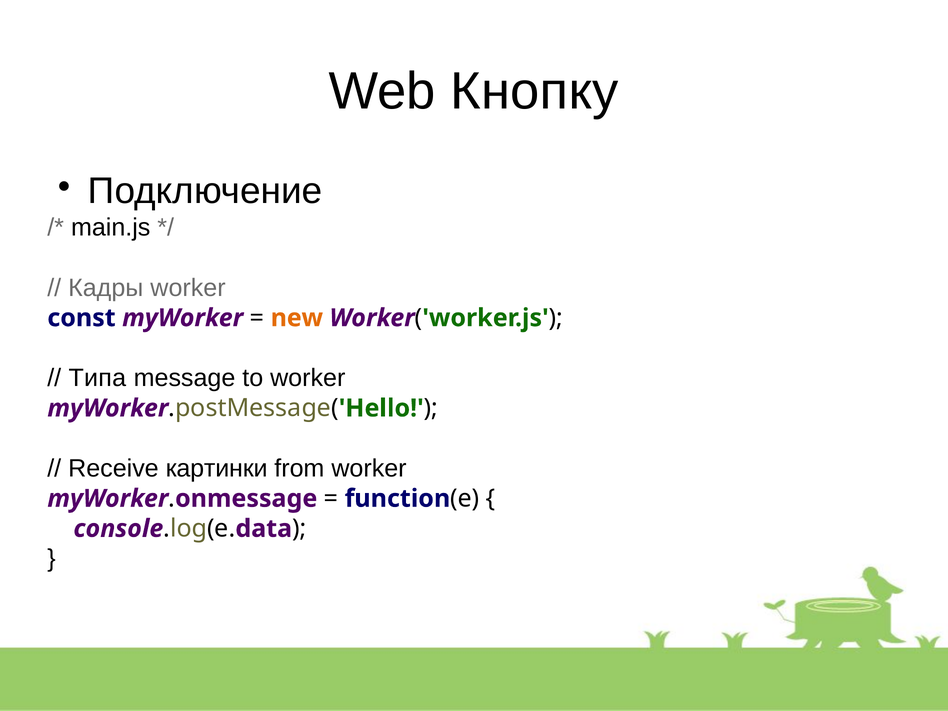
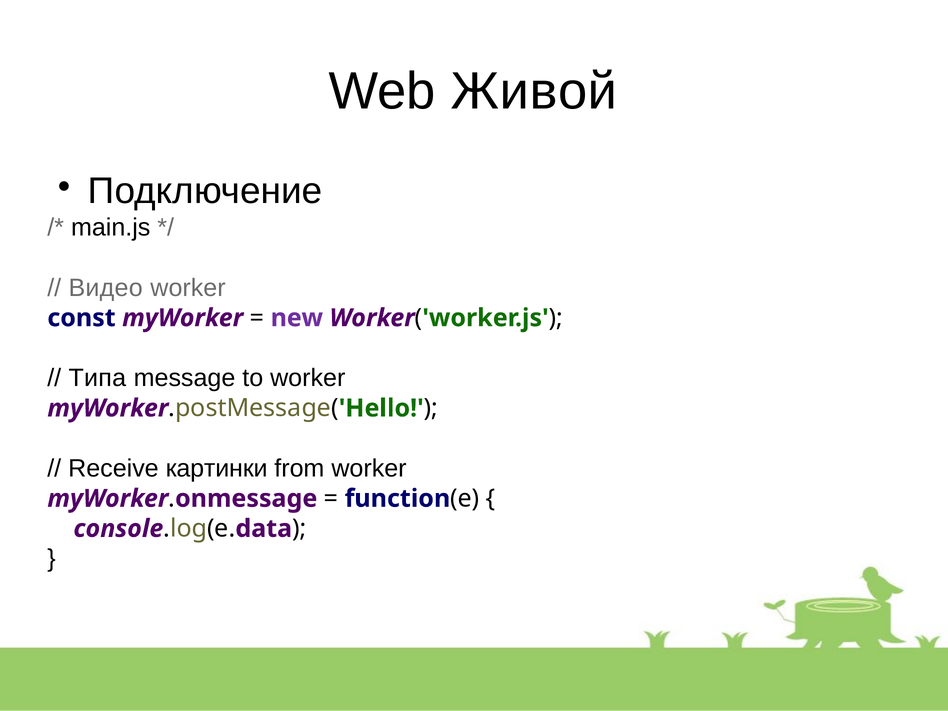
Кнопку: Кнопку -> Живой
Кадры: Кадры -> Видео
new colour: orange -> purple
